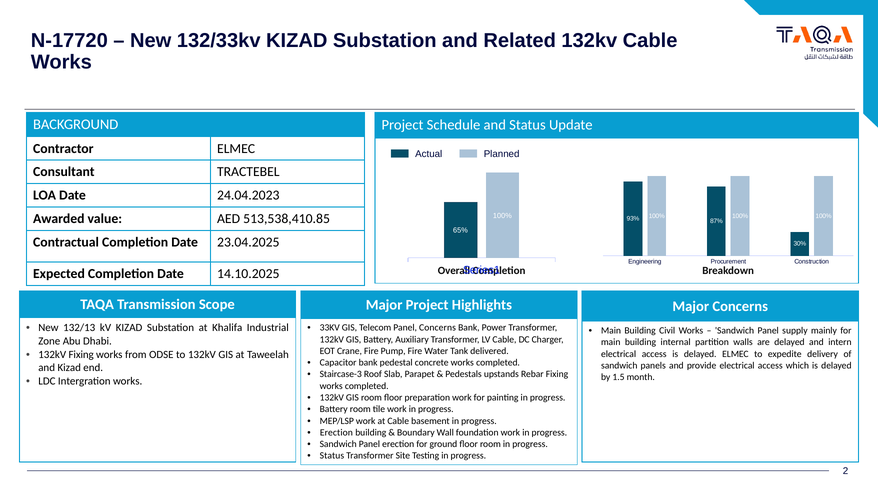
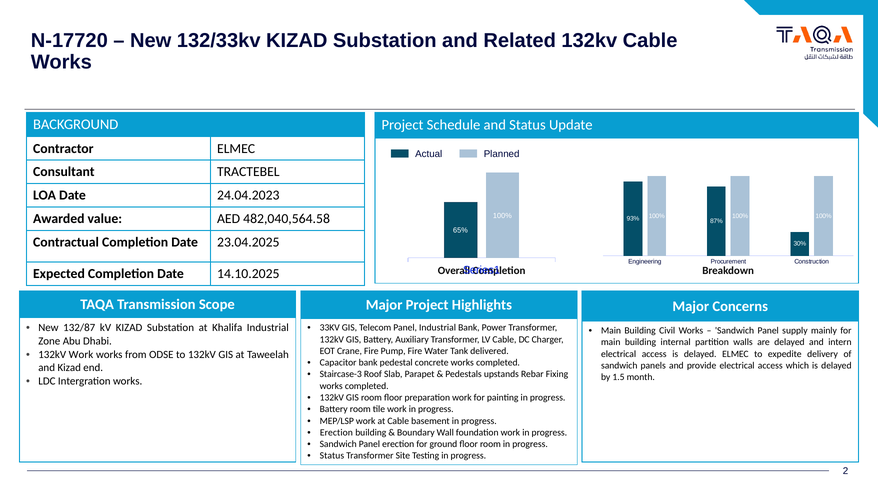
513,538,410.85: 513,538,410.85 -> 482,040,564.58
132/13: 132/13 -> 132/87
Panel Concerns: Concerns -> Industrial
132kV Fixing: Fixing -> Work
